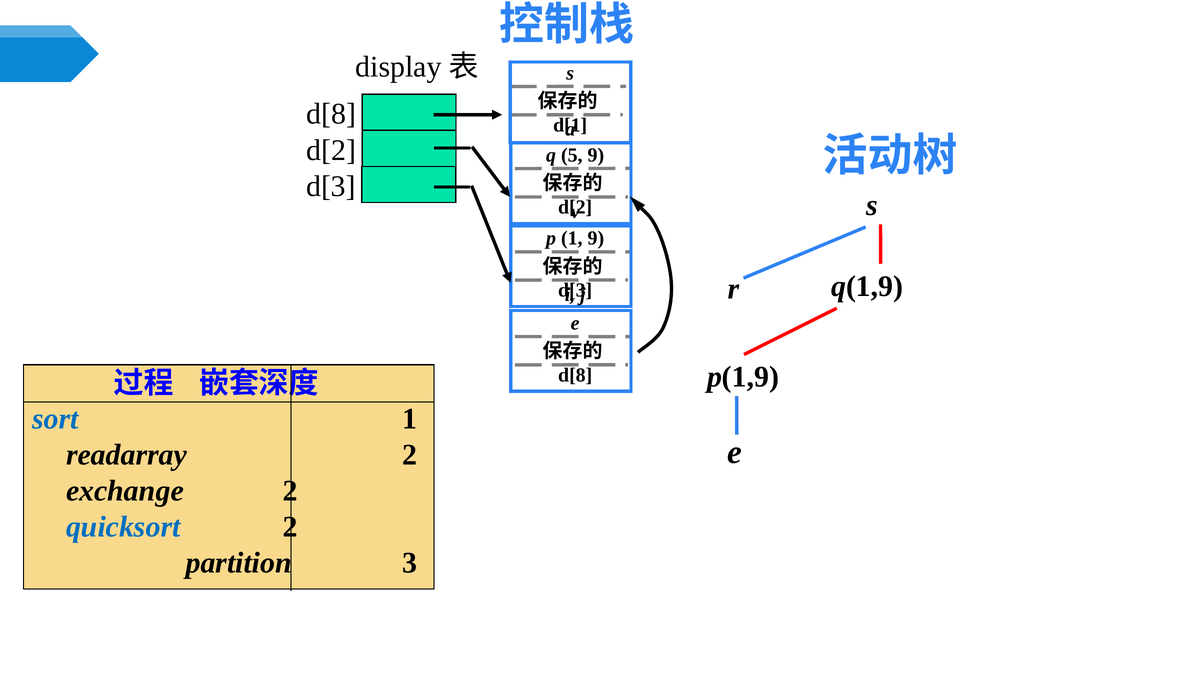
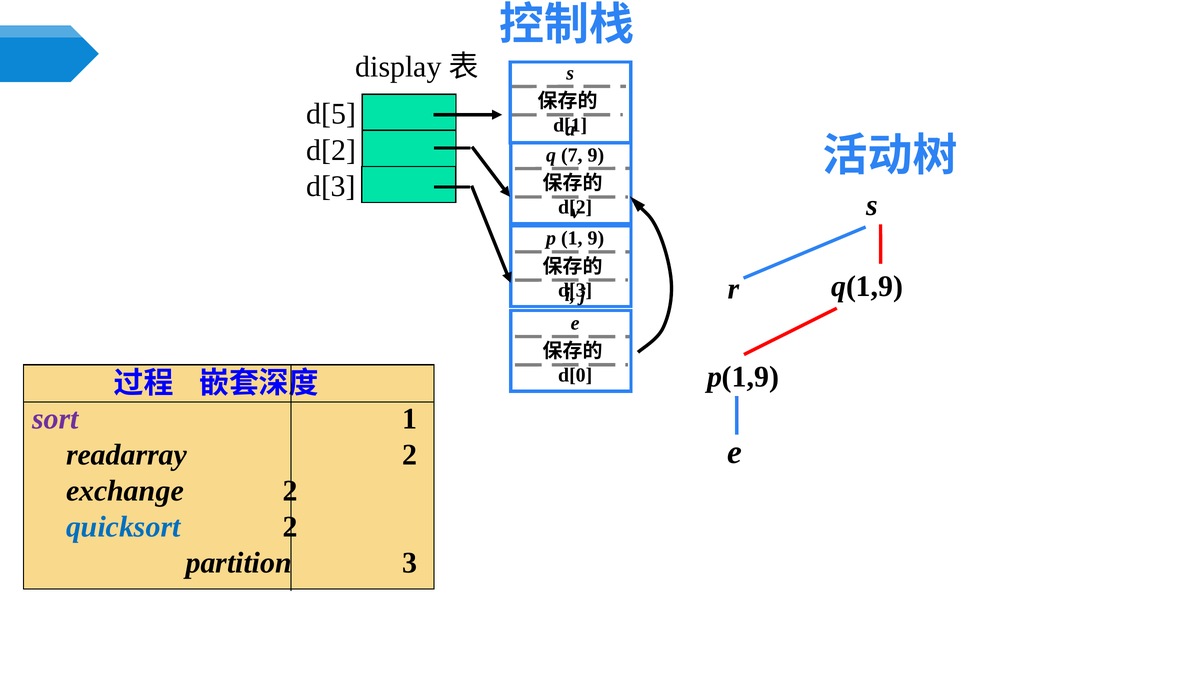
d[8 at (331, 114): d[8 -> d[5
5: 5 -> 7
d[8 at (575, 375): d[8 -> d[0
sort colour: blue -> purple
